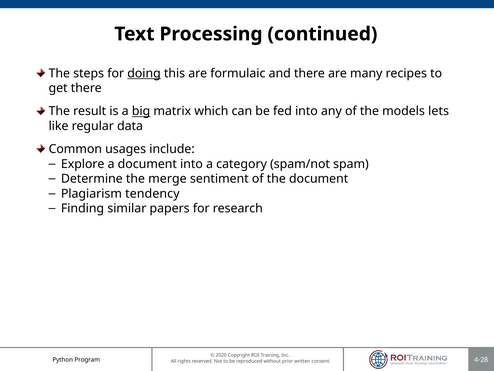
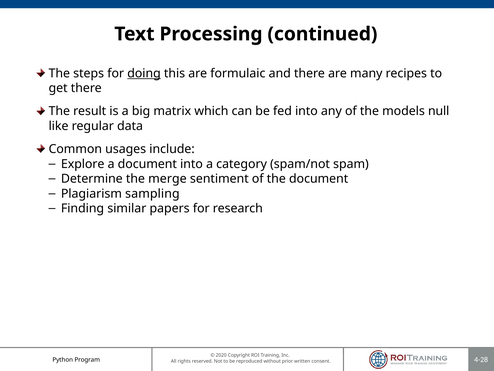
big underline: present -> none
lets: lets -> null
tendency: tendency -> sampling
